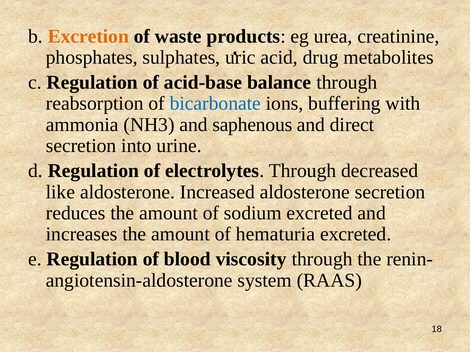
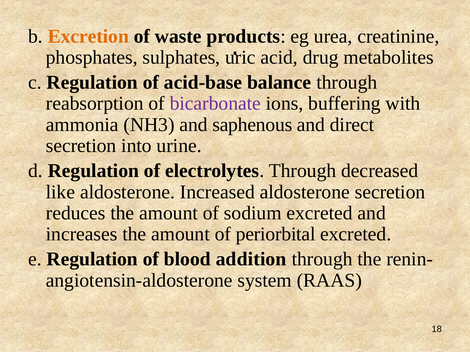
bicarbonate colour: blue -> purple
hematuria: hematuria -> periorbital
viscosity: viscosity -> addition
